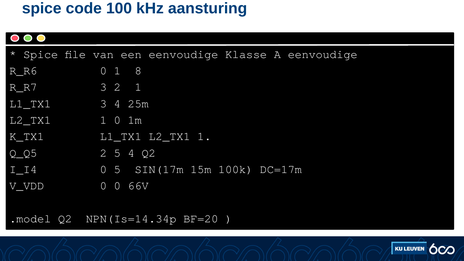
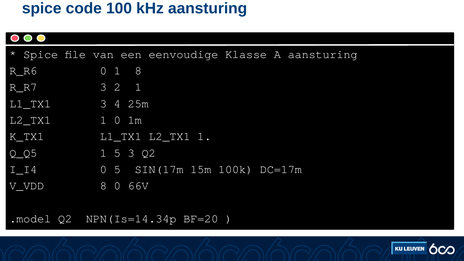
A eenvoudige: eenvoudige -> aansturing
Q_Q5 2: 2 -> 1
5 4: 4 -> 3
V_VDD 0: 0 -> 8
